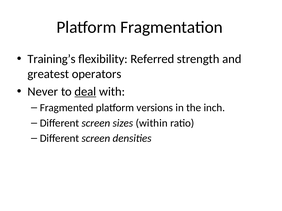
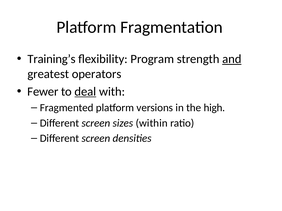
Referred: Referred -> Program
and underline: none -> present
Never: Never -> Fewer
inch: inch -> high
